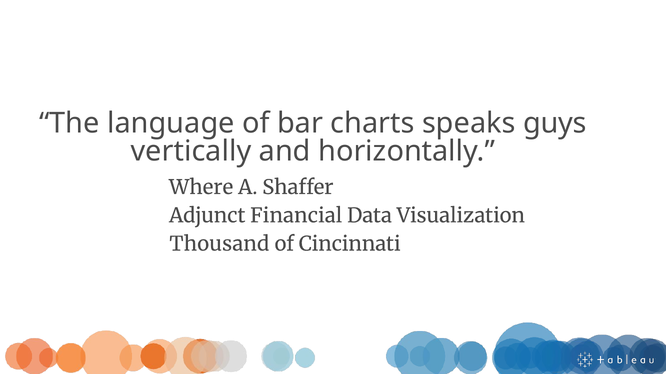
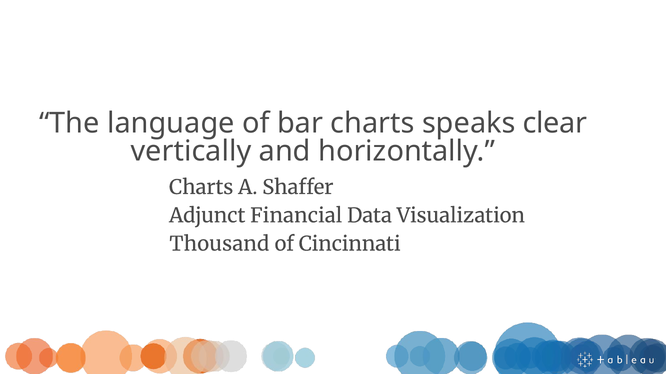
guys: guys -> clear
Where at (201, 188): Where -> Charts
